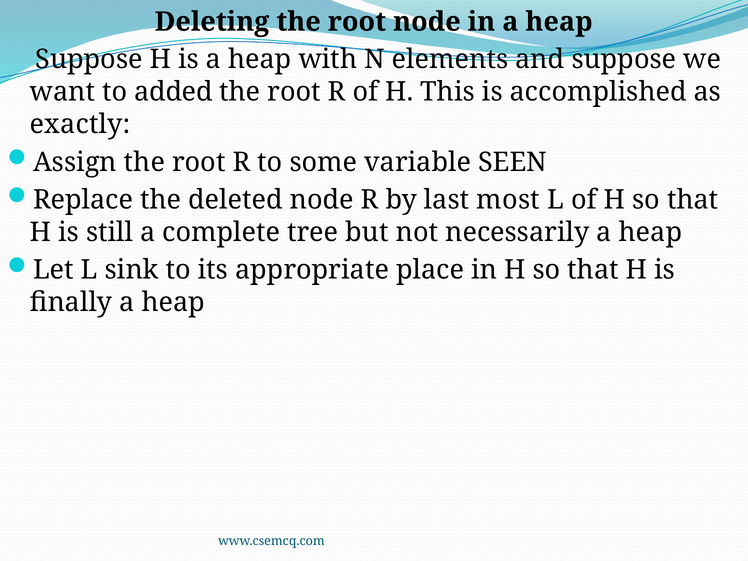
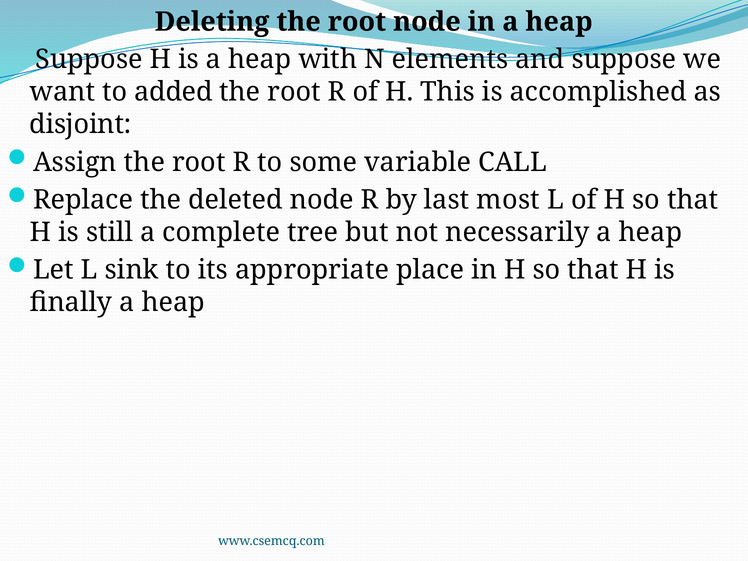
exactly: exactly -> disjoint
SEEN: SEEN -> CALL
